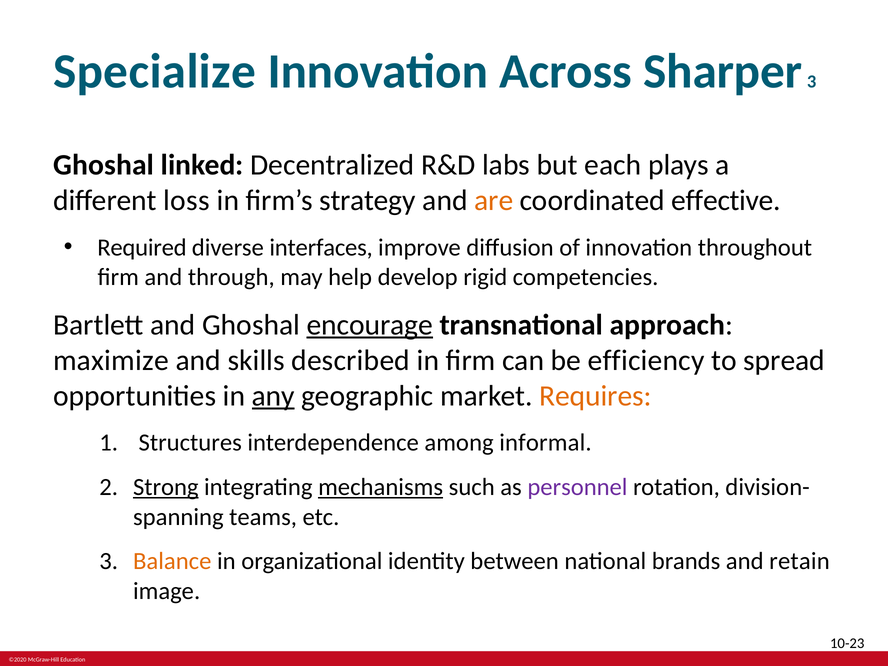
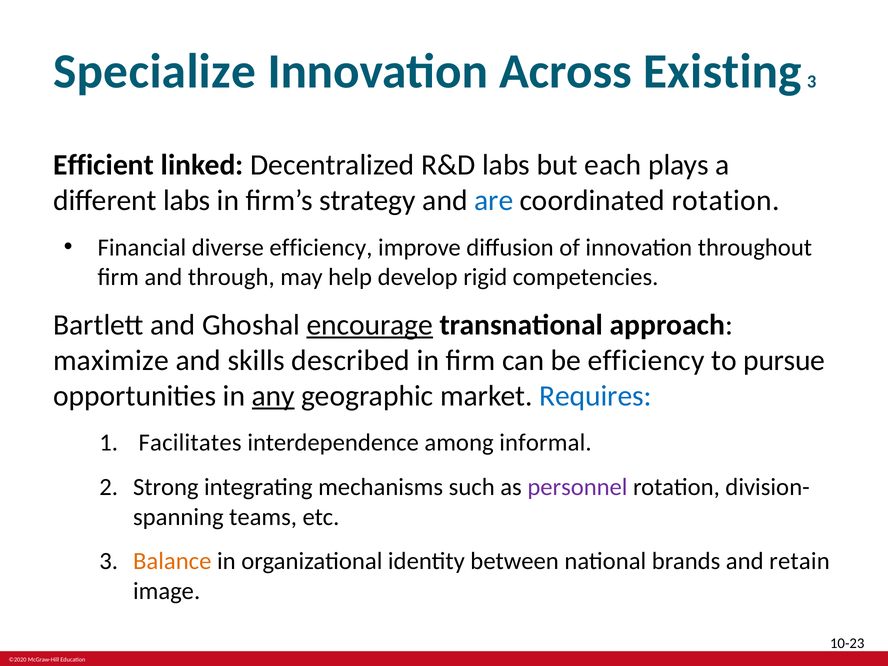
Sharper: Sharper -> Existing
Ghoshal at (104, 165): Ghoshal -> Efficient
different loss: loss -> labs
are colour: orange -> blue
coordinated effective: effective -> rotation
Required: Required -> Financial
diverse interfaces: interfaces -> efficiency
spread: spread -> pursue
Requires colour: orange -> blue
Structures: Structures -> Facilitates
Strong underline: present -> none
mechanisms underline: present -> none
